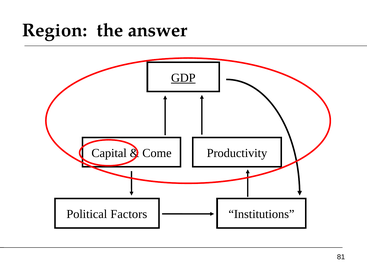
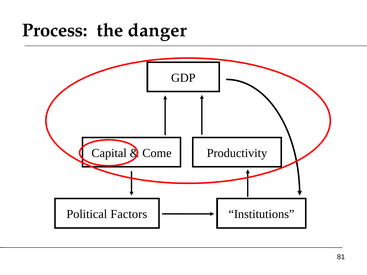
Region: Region -> Process
answer: answer -> danger
GDP underline: present -> none
